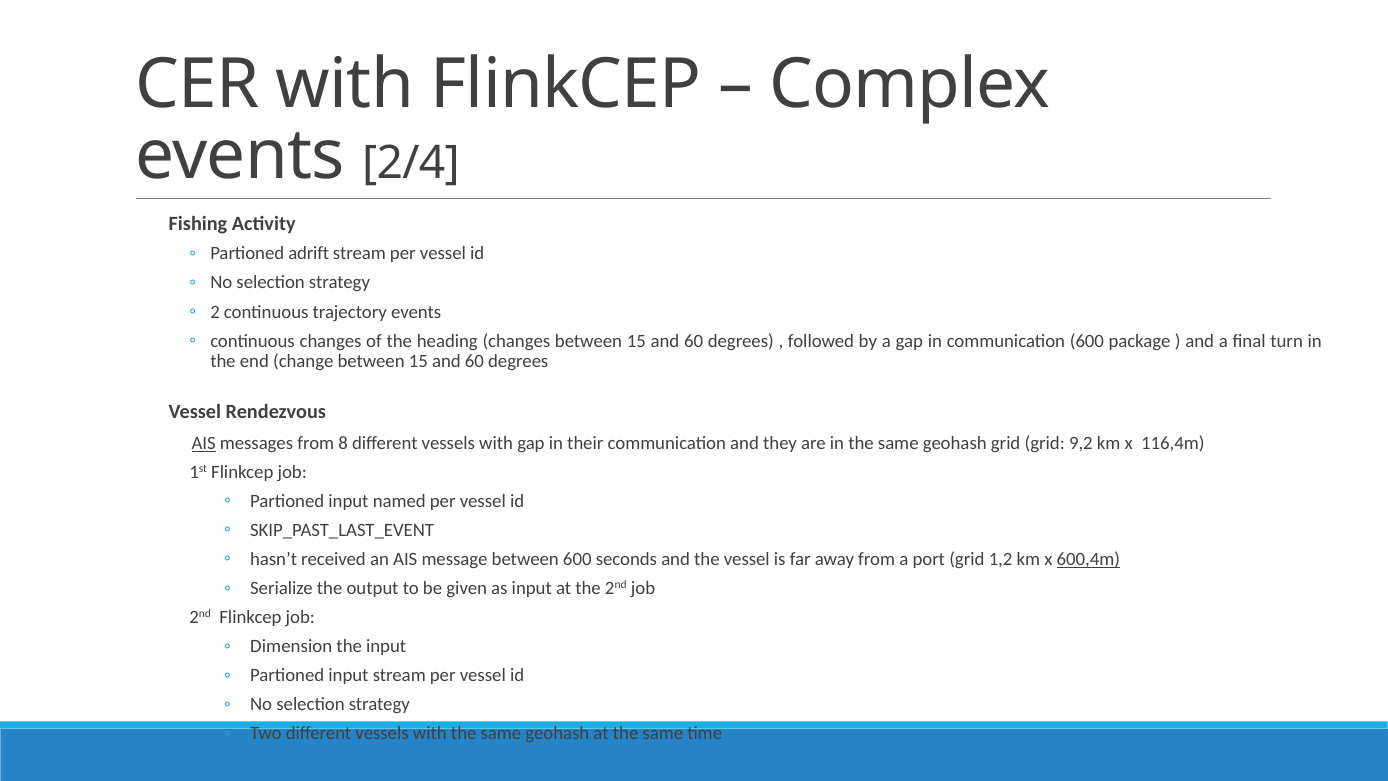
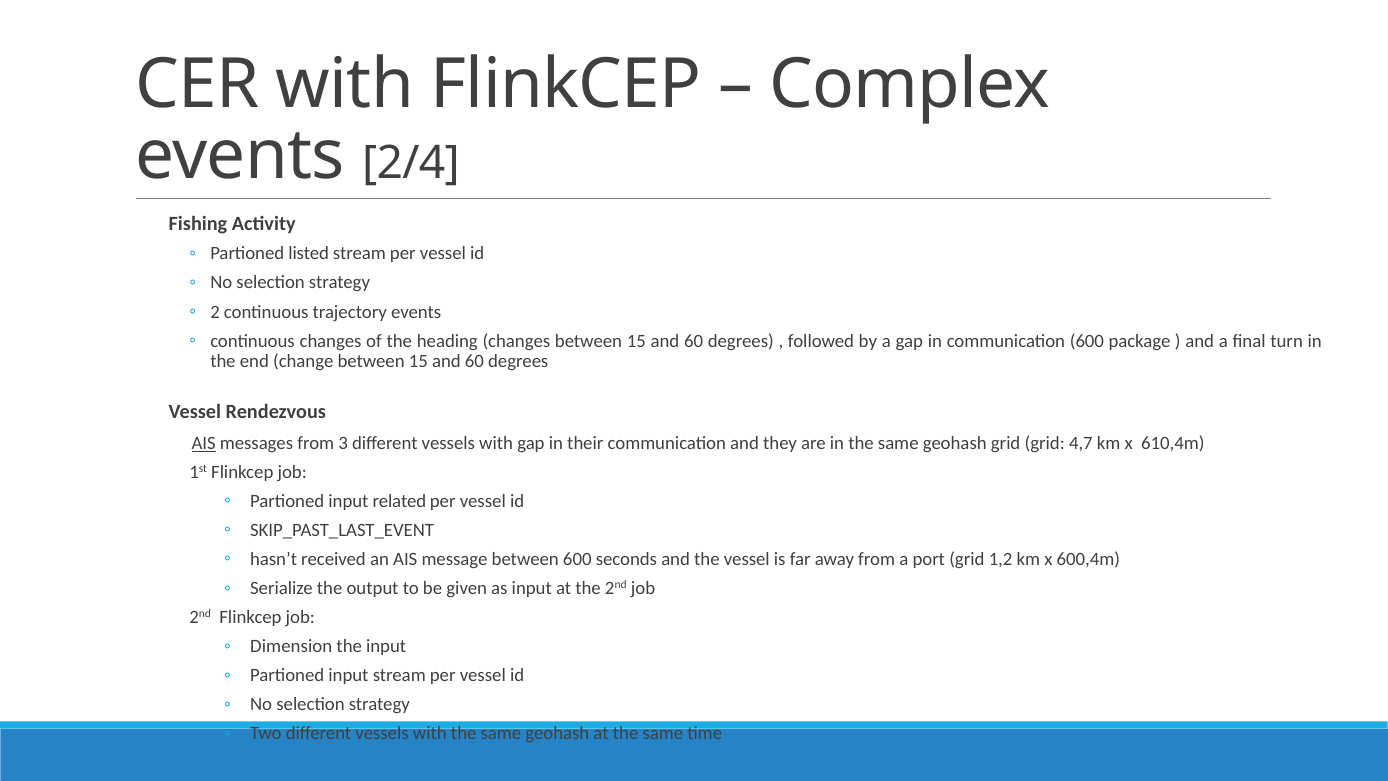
adrift: adrift -> listed
8: 8 -> 3
9,2: 9,2 -> 4,7
116,4m: 116,4m -> 610,4m
named: named -> related
600,4m underline: present -> none
